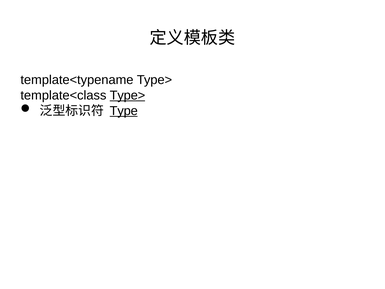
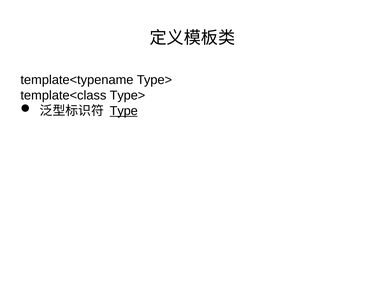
Type> at (127, 95) underline: present -> none
